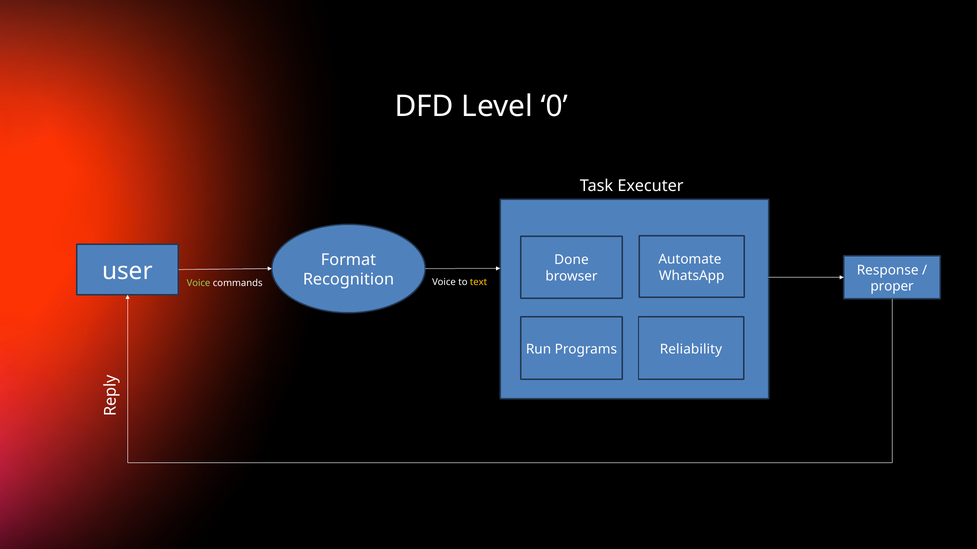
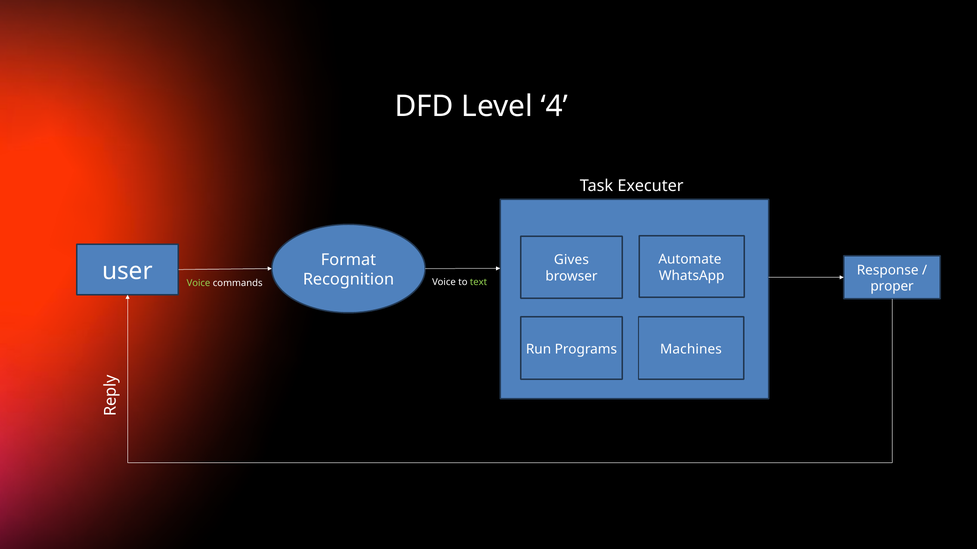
0: 0 -> 4
Done: Done -> Gives
text colour: yellow -> light green
Reliability: Reliability -> Machines
